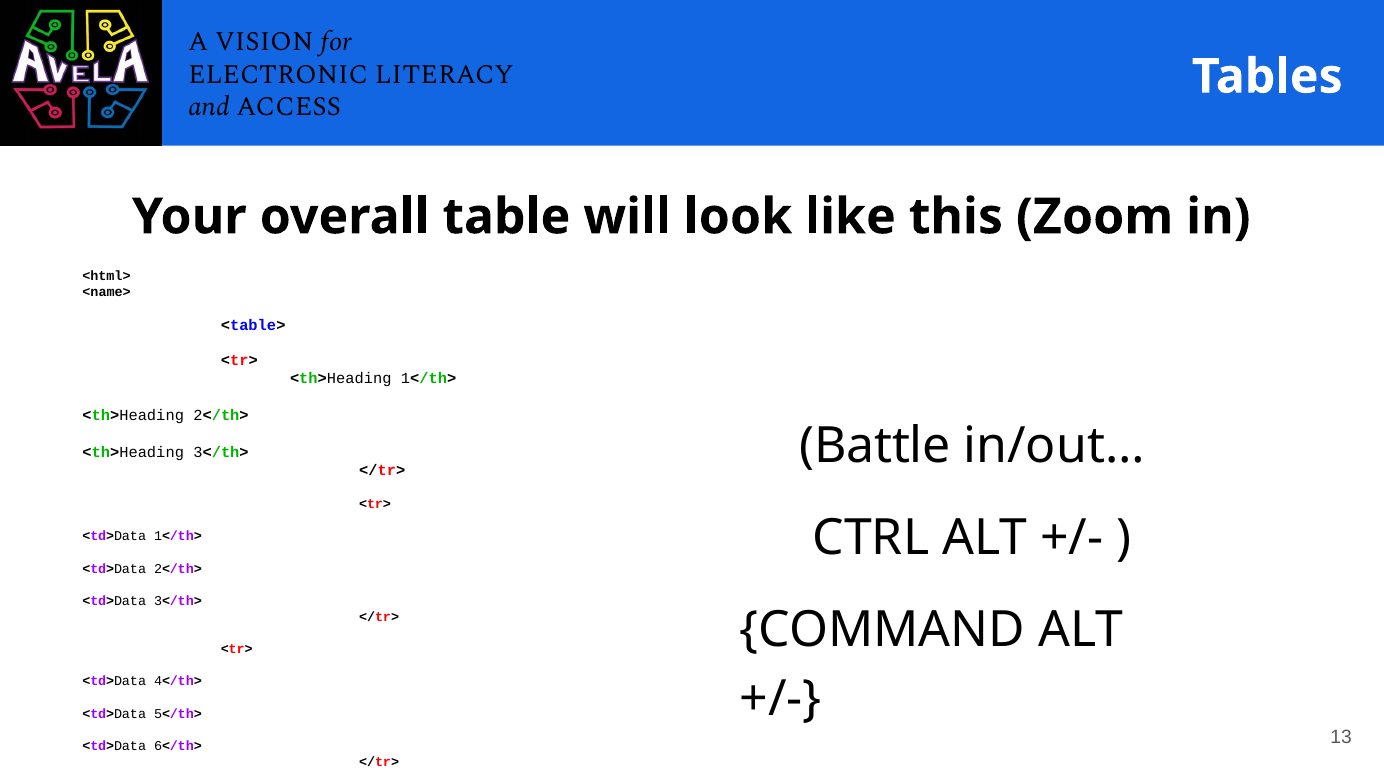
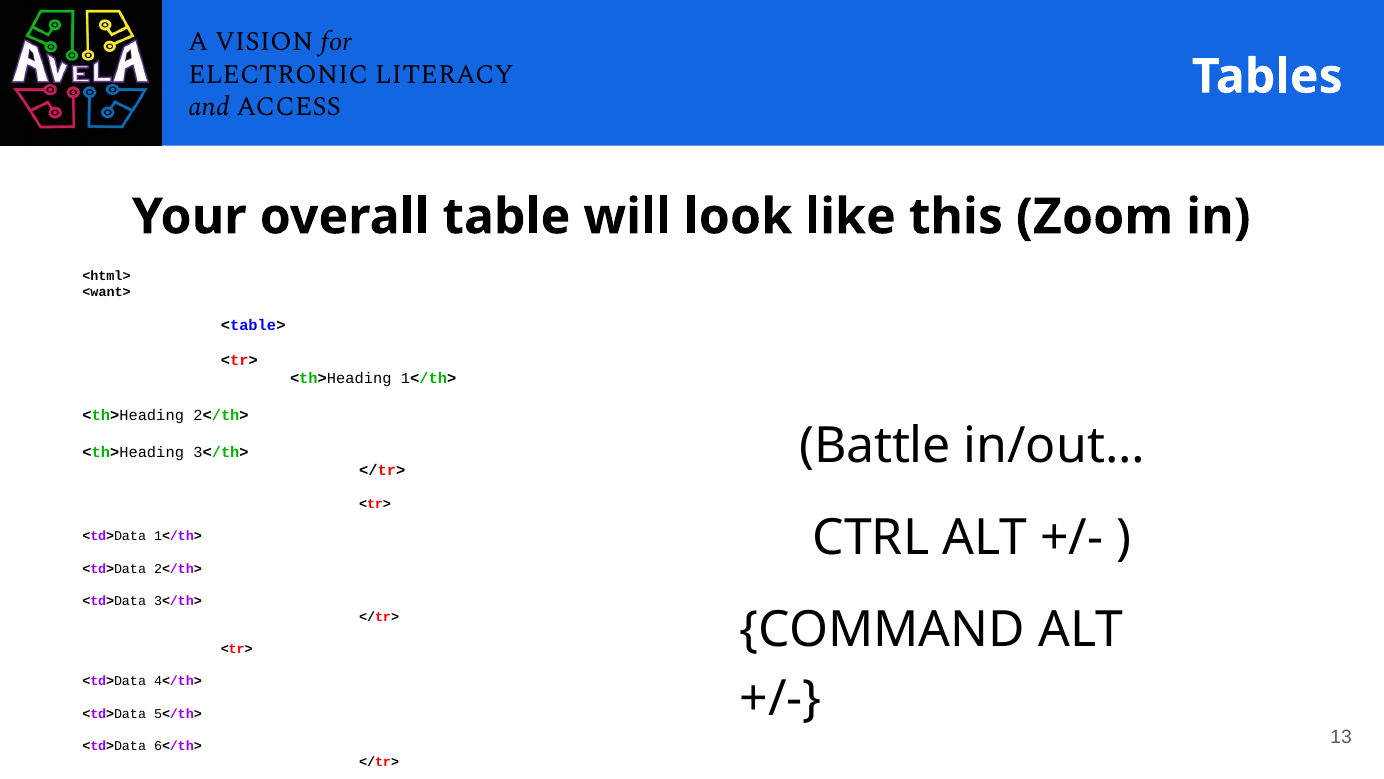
<name>: <name> -> <want>
